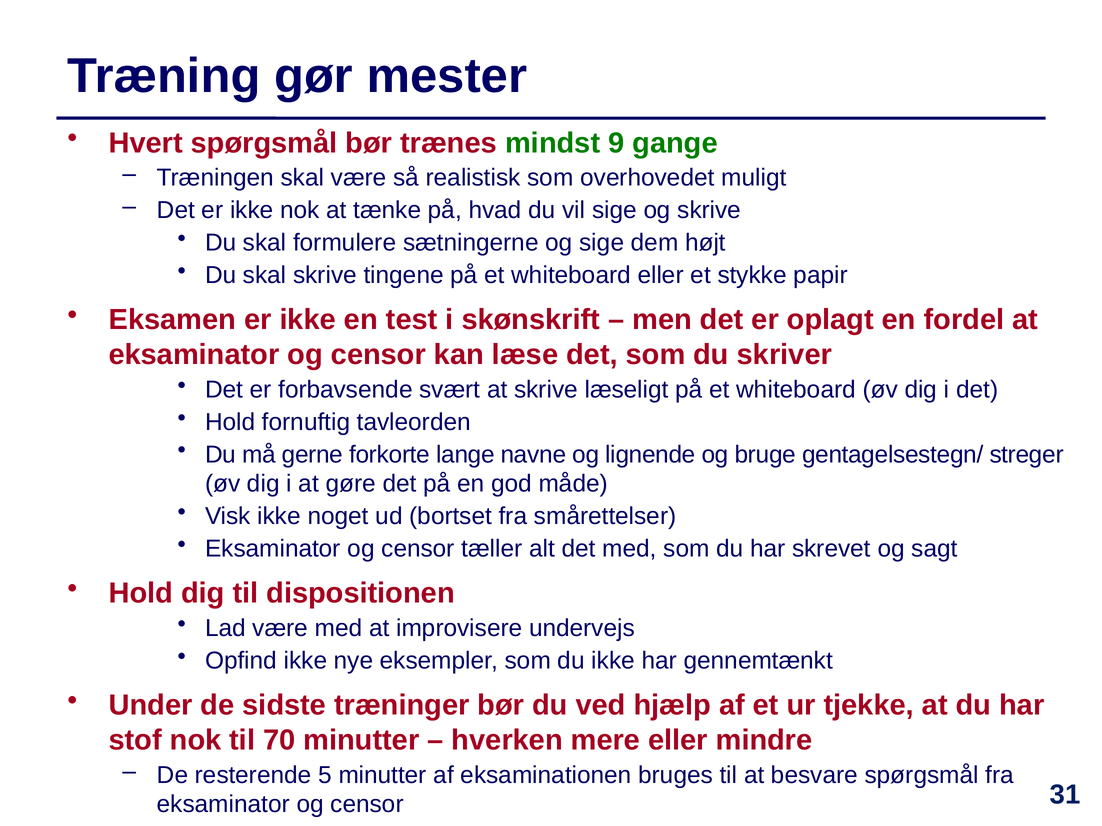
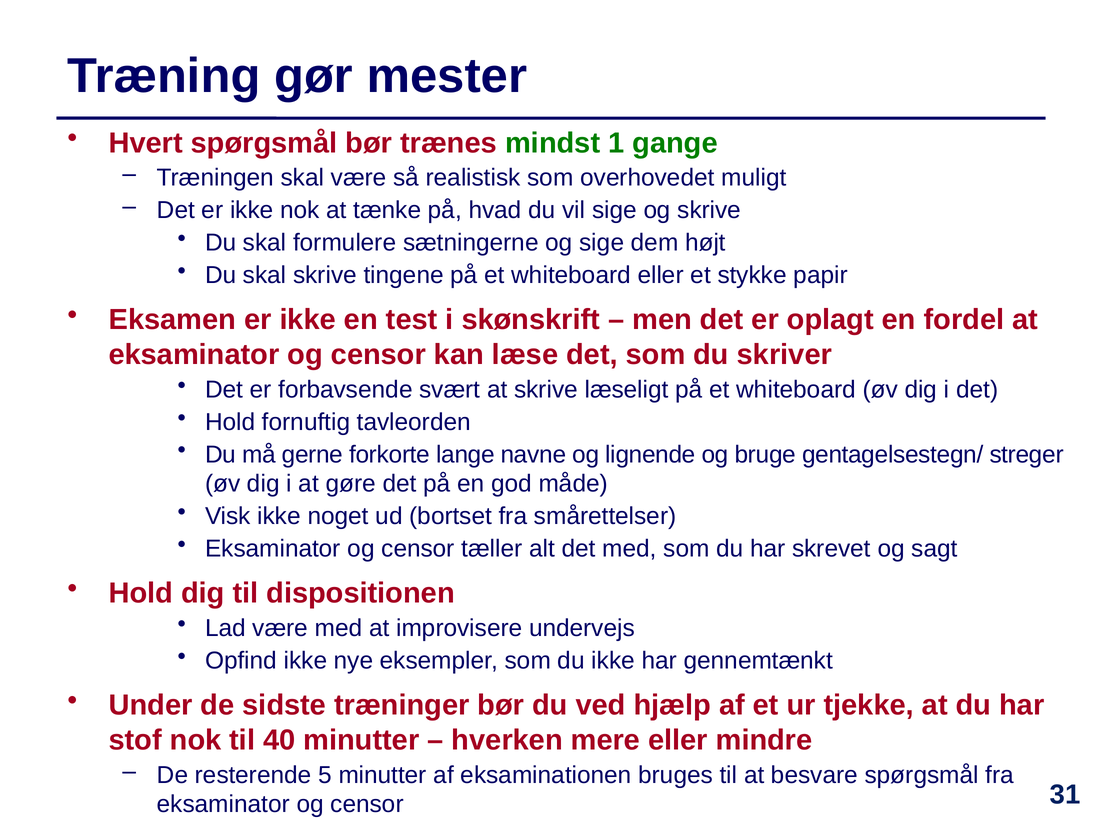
9: 9 -> 1
70: 70 -> 40
